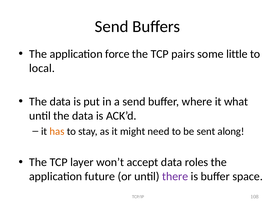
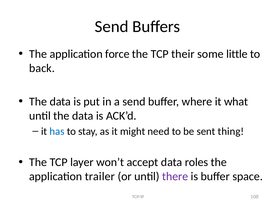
pairs: pairs -> their
local: local -> back
has colour: orange -> blue
along: along -> thing
future: future -> trailer
